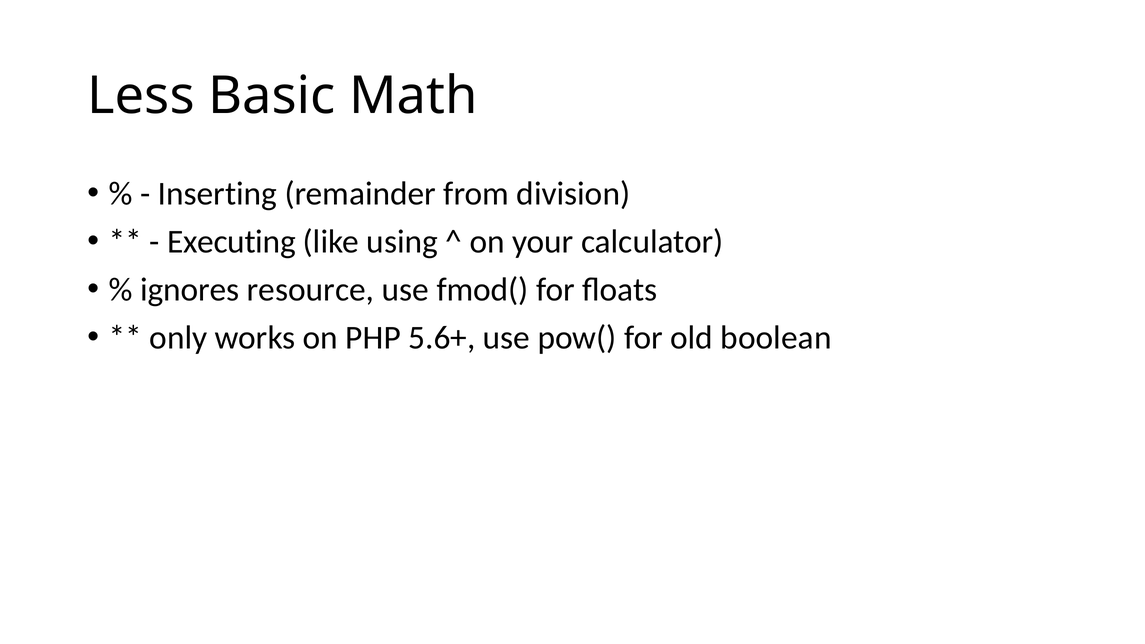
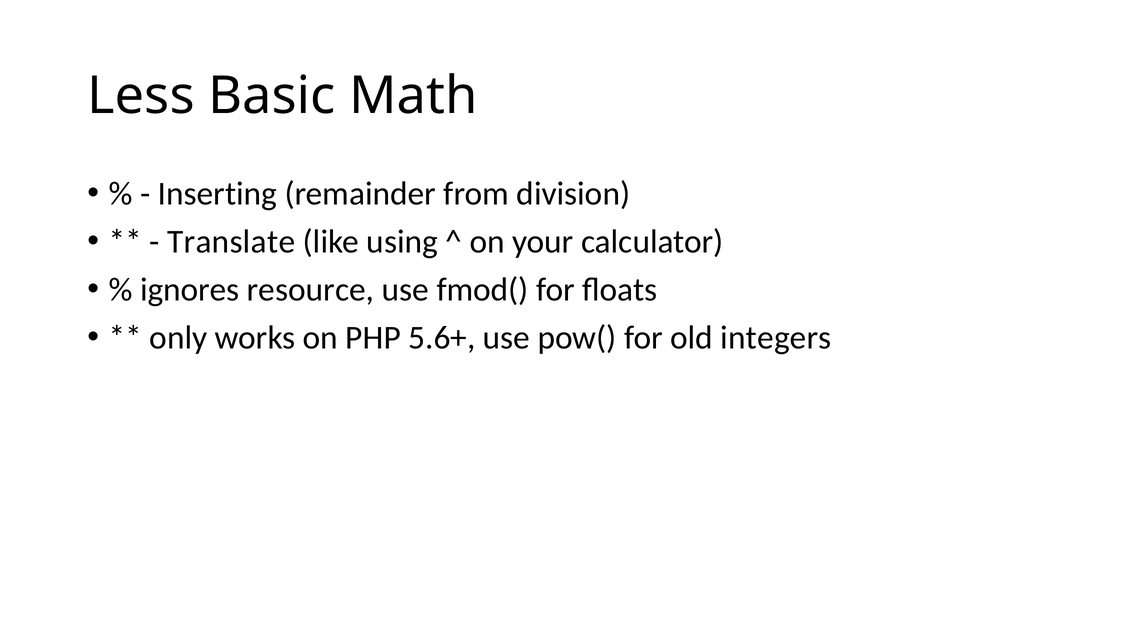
Executing: Executing -> Translate
boolean: boolean -> integers
